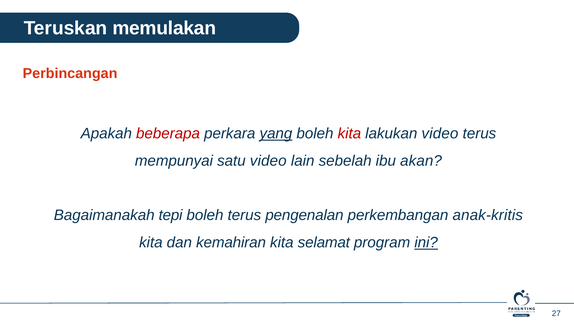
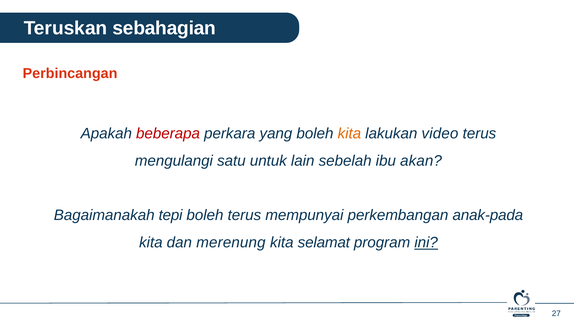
memulakan: memulakan -> sebahagian
yang underline: present -> none
kita at (349, 133) colour: red -> orange
mempunyai: mempunyai -> mengulangi
satu video: video -> untuk
pengenalan: pengenalan -> mempunyai
anak-kritis: anak-kritis -> anak-pada
kemahiran: kemahiran -> merenung
